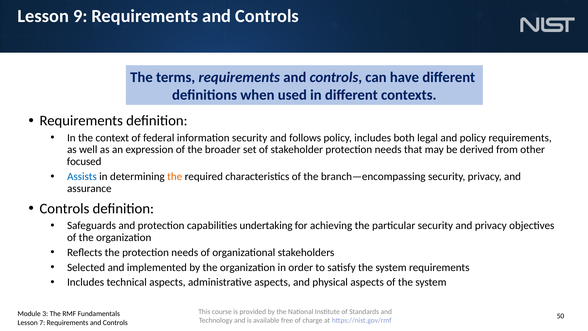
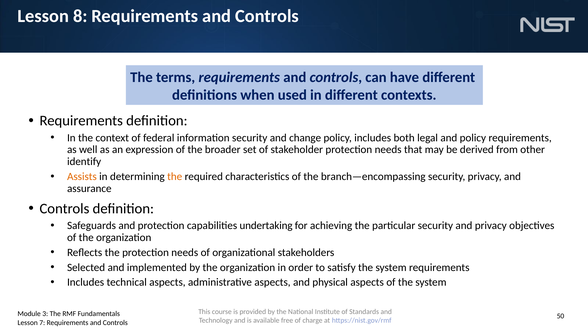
9: 9 -> 8
follows: follows -> change
focused: focused -> identify
Assists colour: blue -> orange
